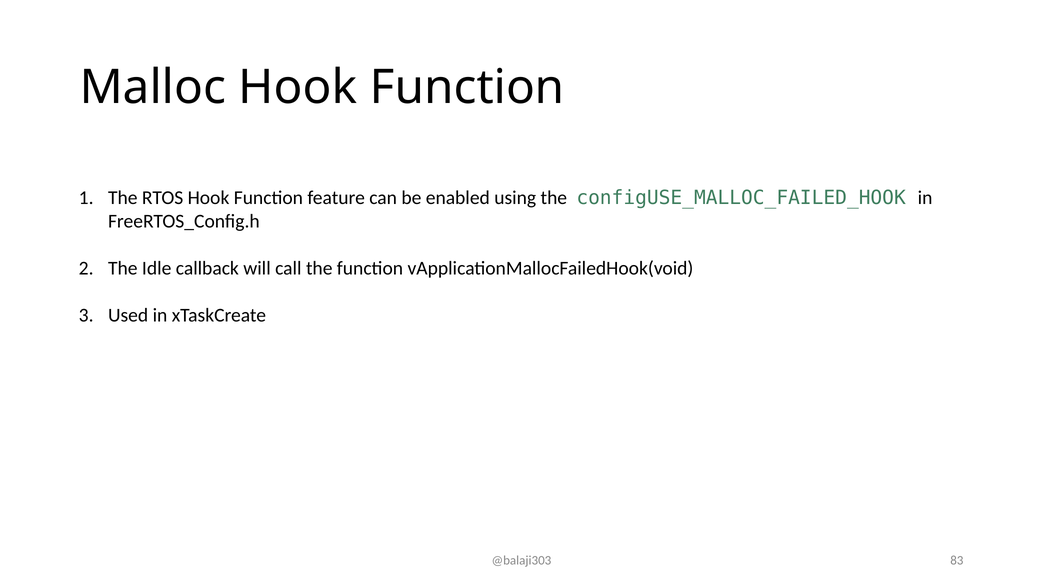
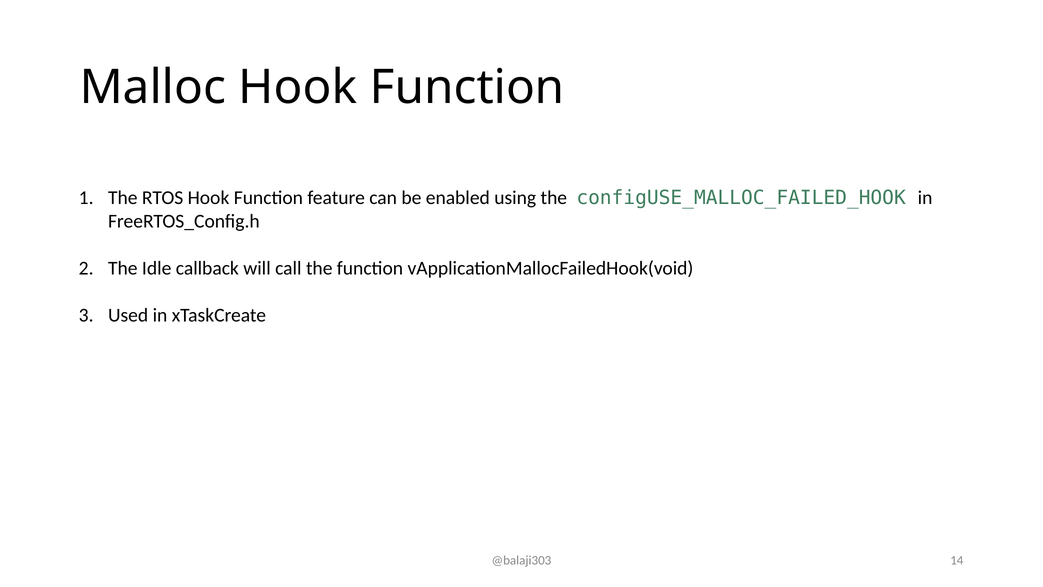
83: 83 -> 14
